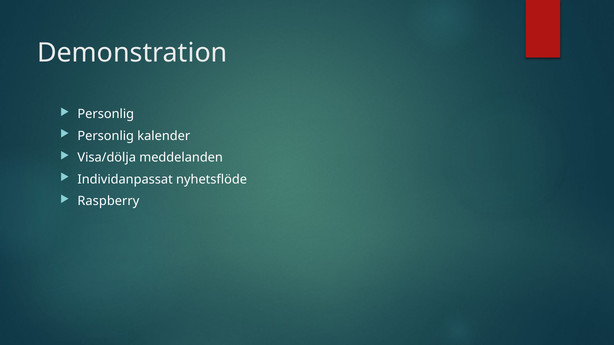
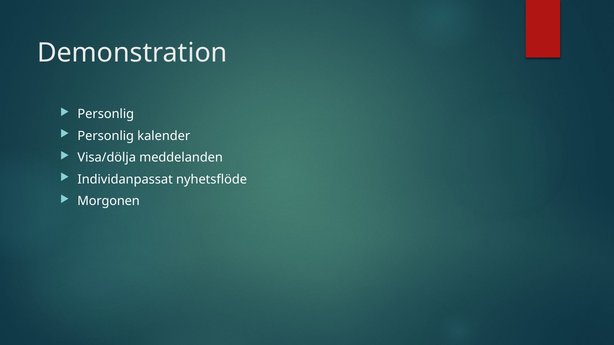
Raspberry: Raspberry -> Morgonen
